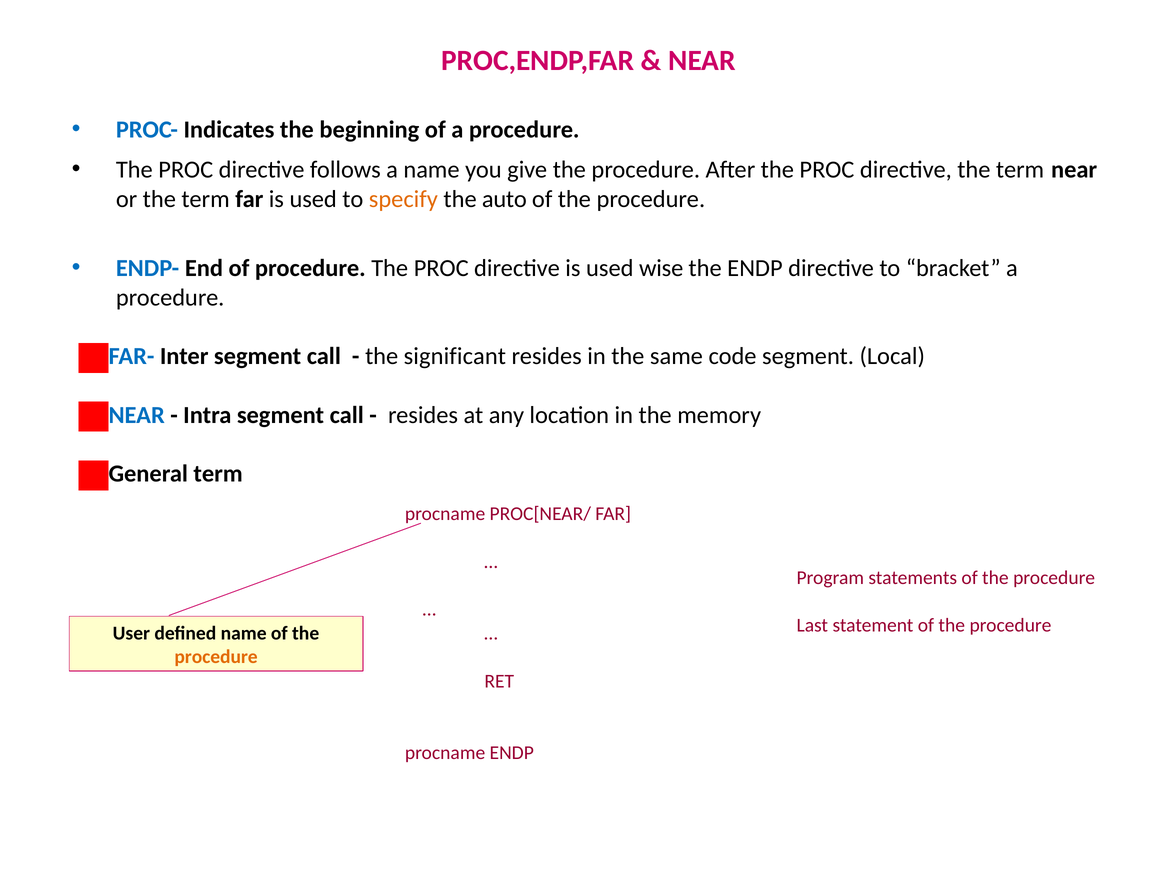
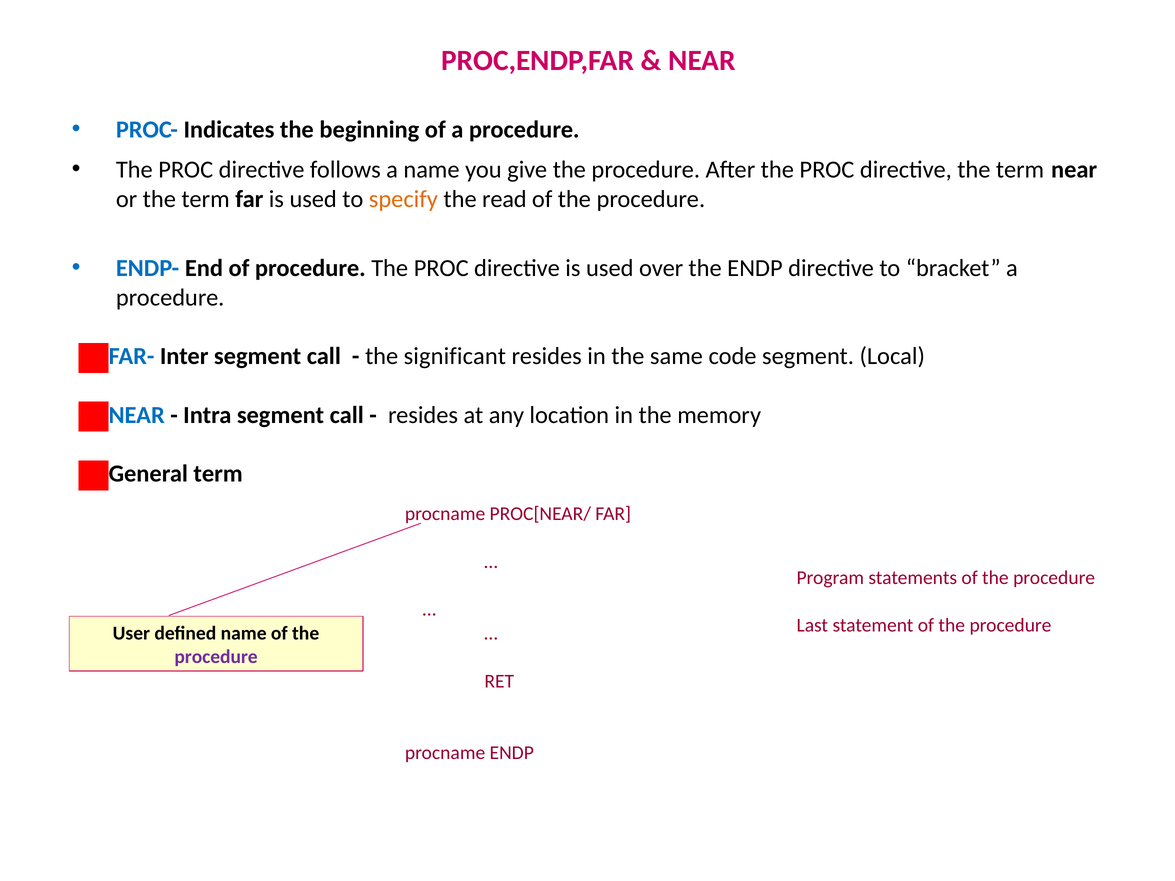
auto: auto -> read
wise: wise -> over
procedure at (216, 657) colour: orange -> purple
